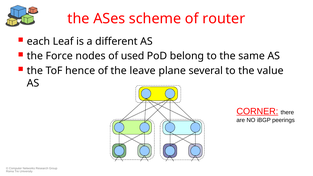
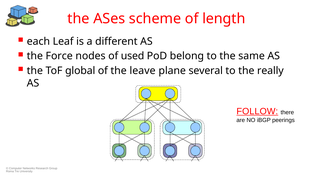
router: router -> length
hence: hence -> global
value: value -> really
CORNER: CORNER -> FOLLOW
